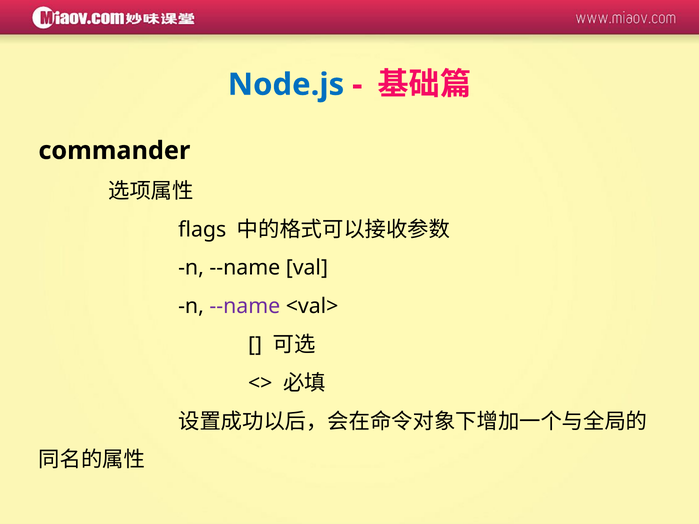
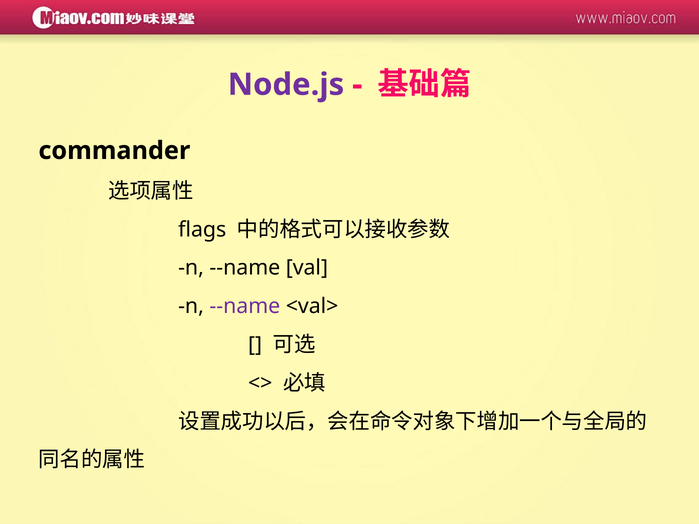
Node.js colour: blue -> purple
